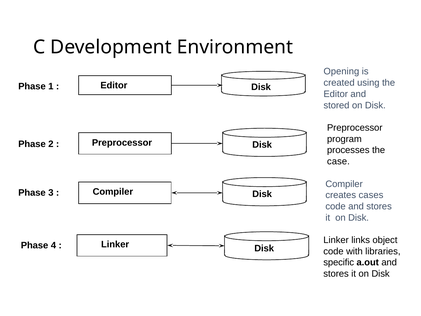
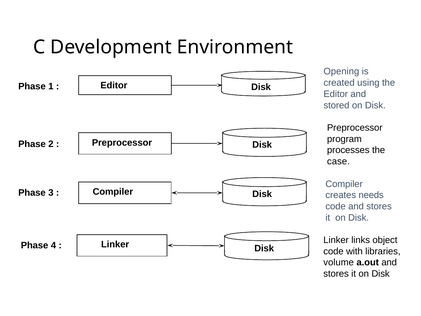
cases: cases -> needs
specific: specific -> volume
